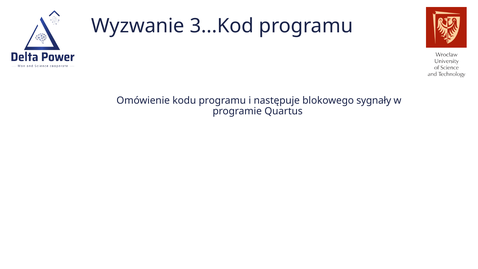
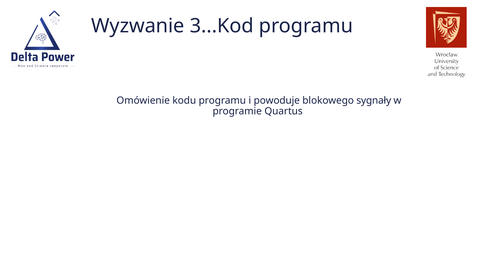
następuje: następuje -> powoduje
